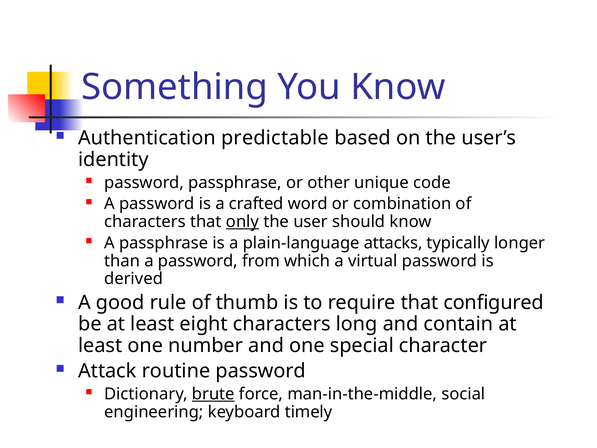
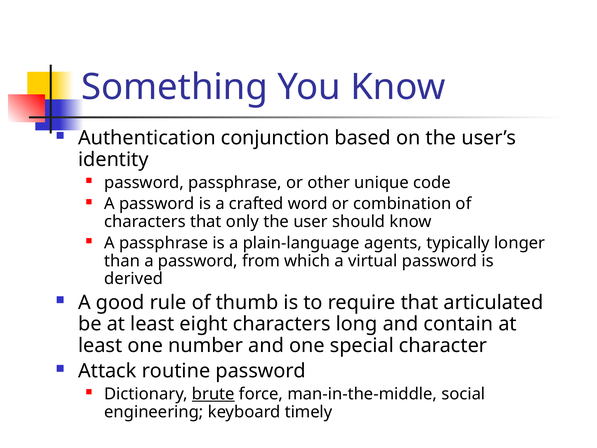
predictable: predictable -> conjunction
only underline: present -> none
attacks: attacks -> agents
configured: configured -> articulated
